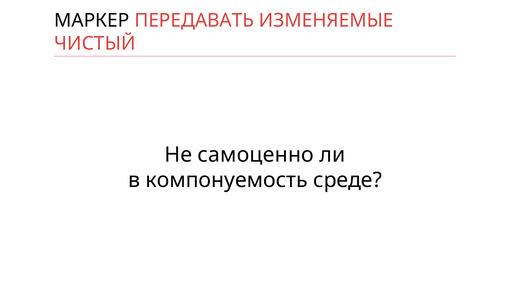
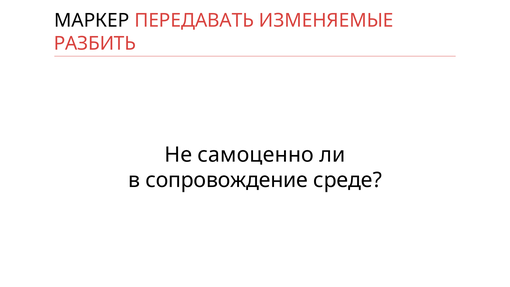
ЧИСТЫЙ: ЧИСТЫЙ -> РАЗБИТЬ
компонуемость: компонуемость -> сопровождение
